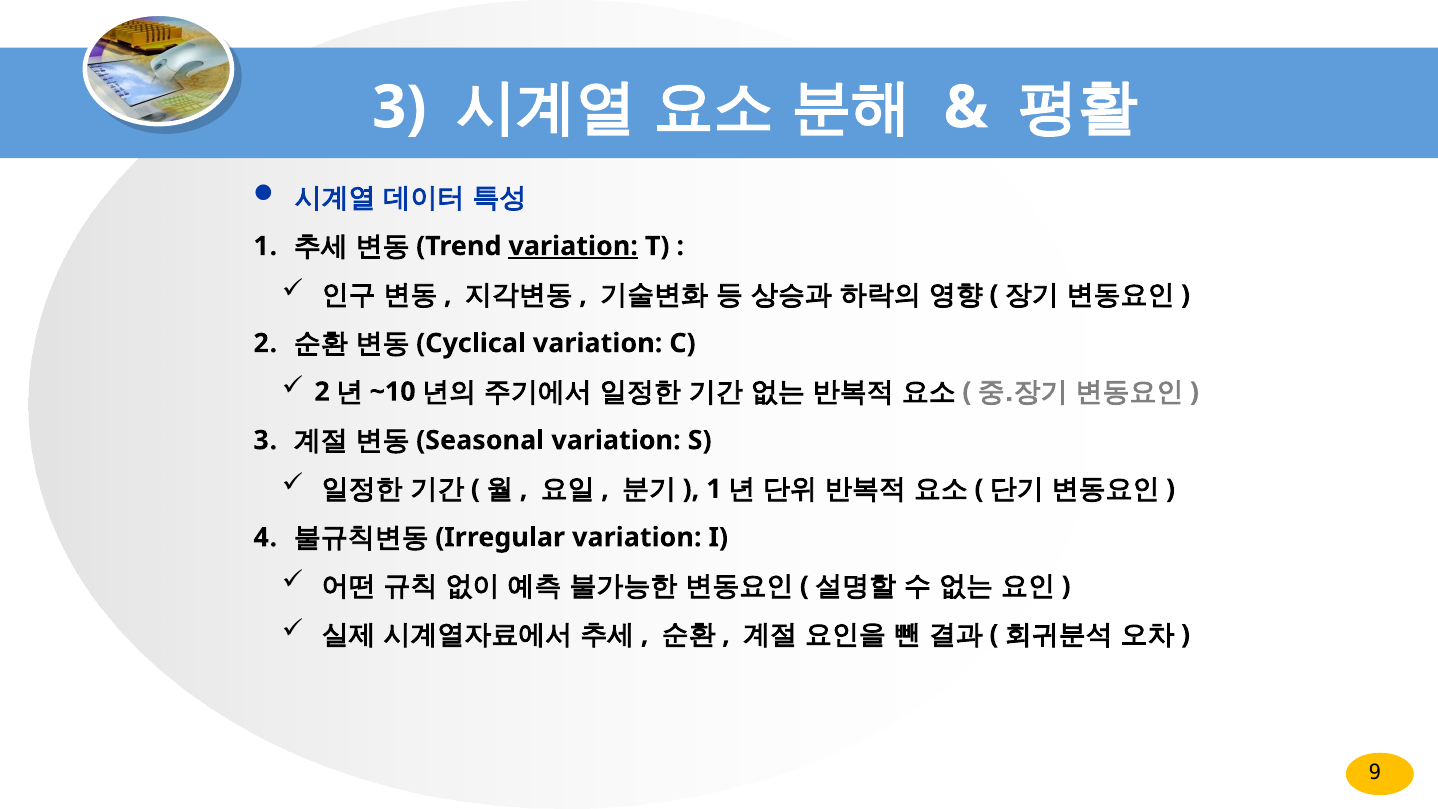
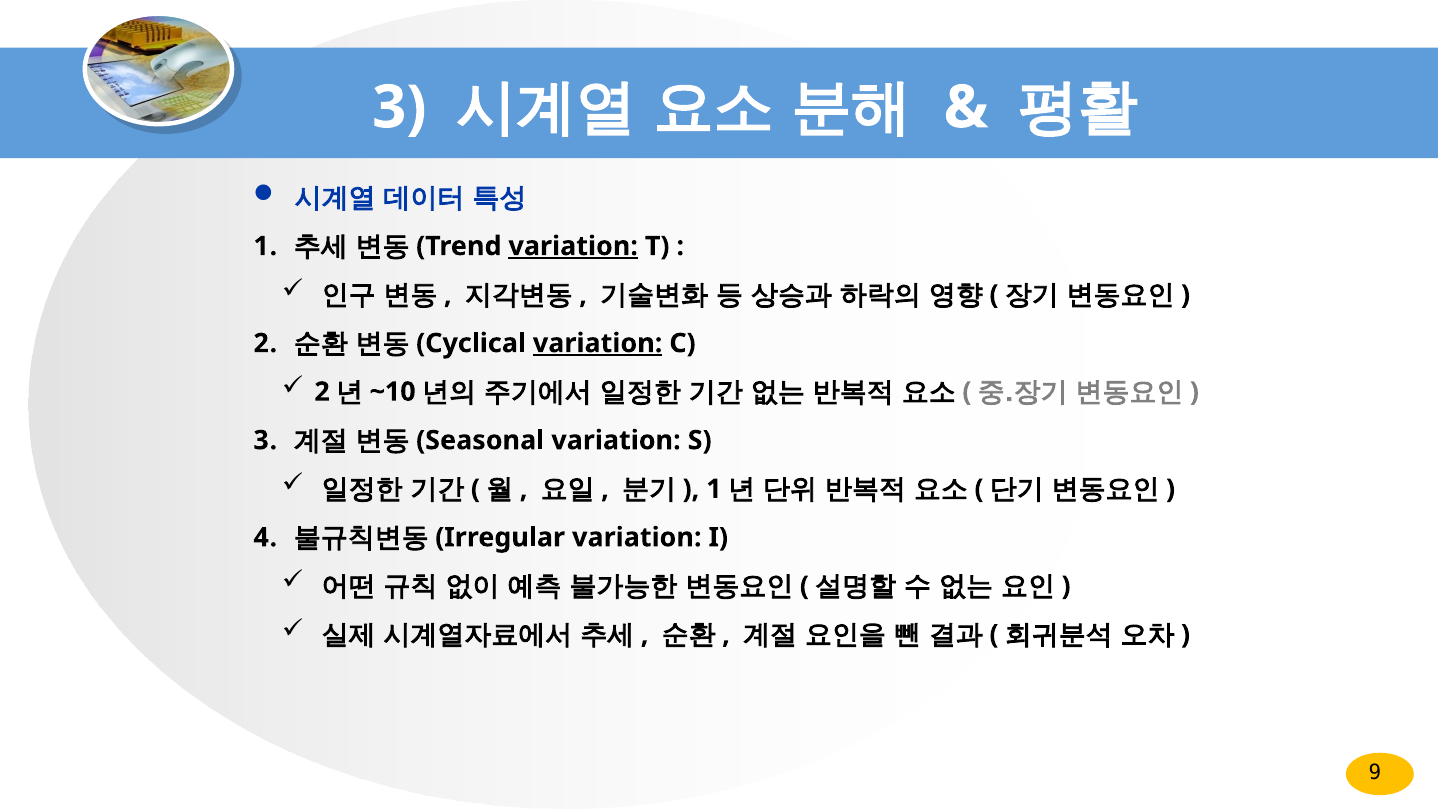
variation at (598, 343) underline: none -> present
